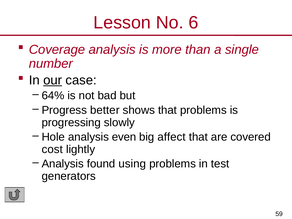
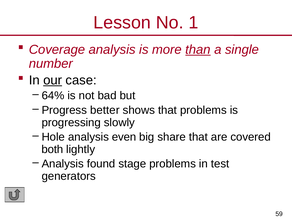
6: 6 -> 1
than underline: none -> present
affect: affect -> share
cost: cost -> both
using: using -> stage
